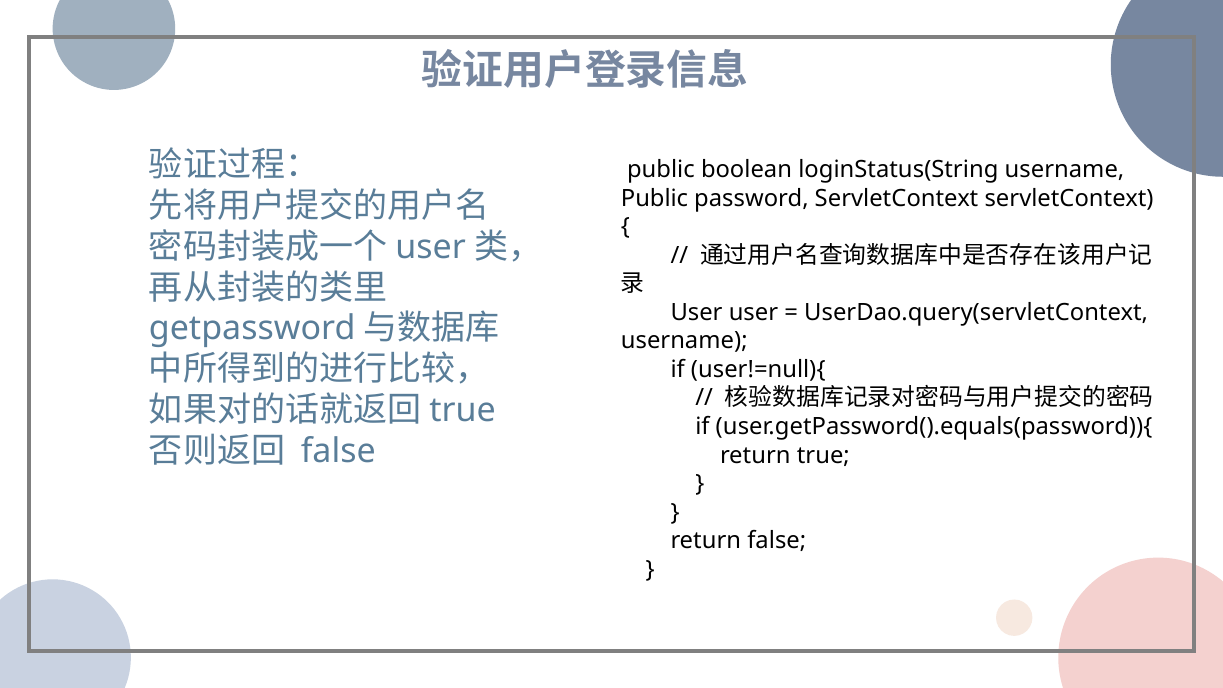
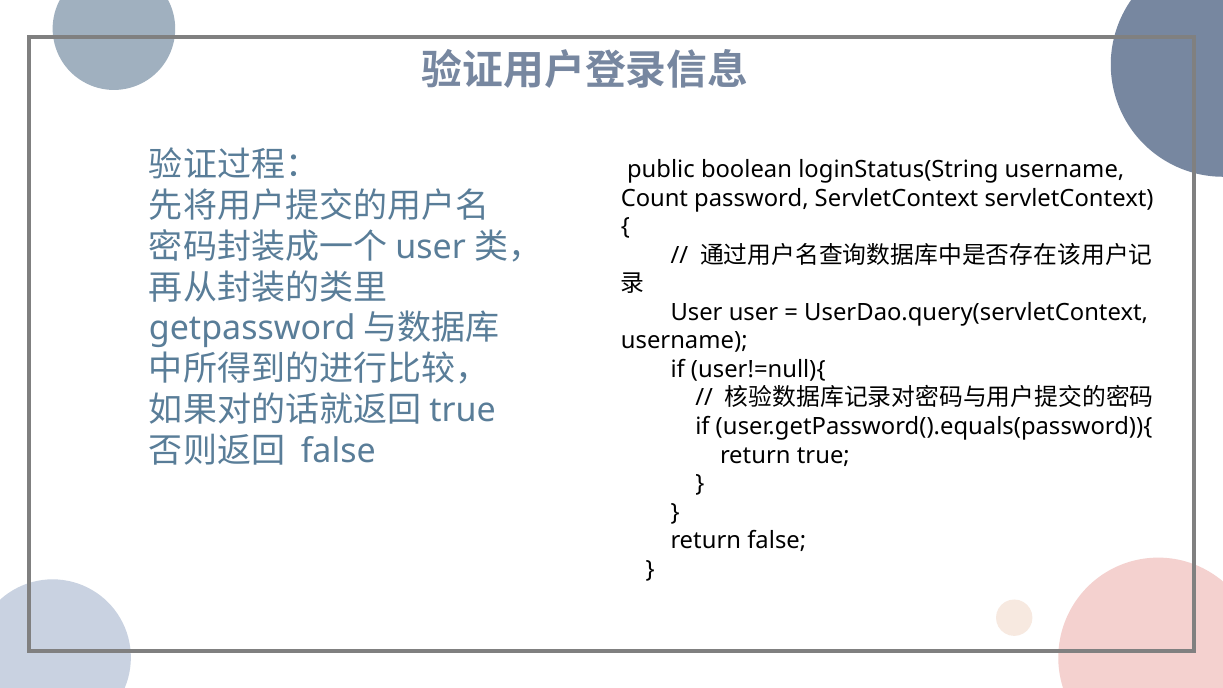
Public at (655, 198): Public -> Count
